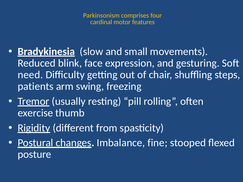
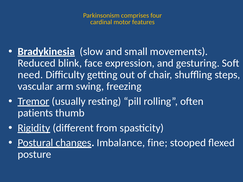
patients: patients -> vascular
exercise: exercise -> patients
